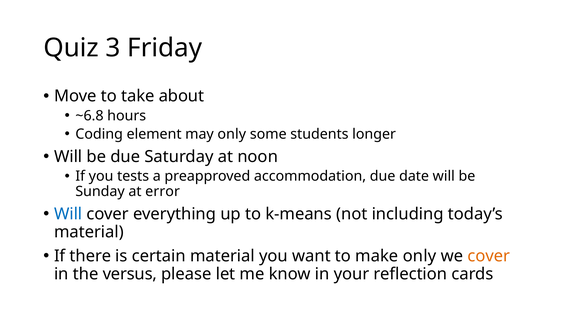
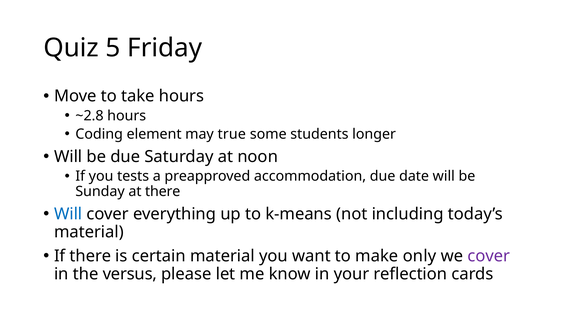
3: 3 -> 5
take about: about -> hours
~6.8: ~6.8 -> ~2.8
may only: only -> true
at error: error -> there
cover at (489, 256) colour: orange -> purple
